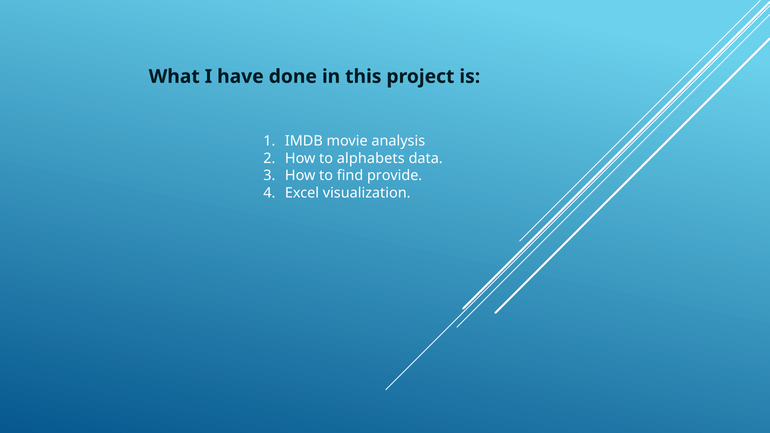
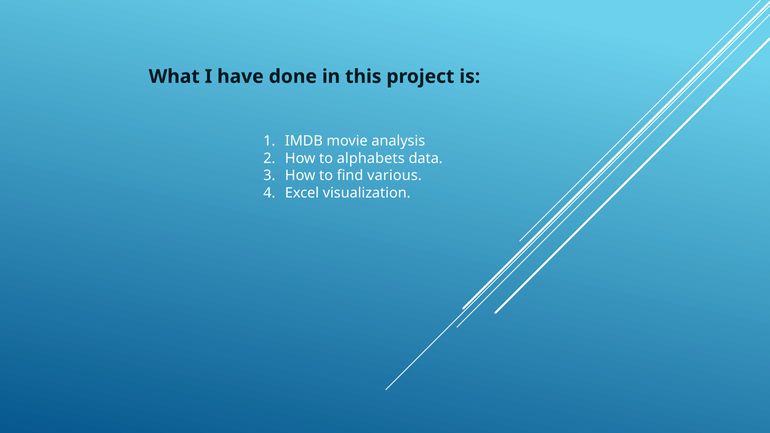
provide: provide -> various
